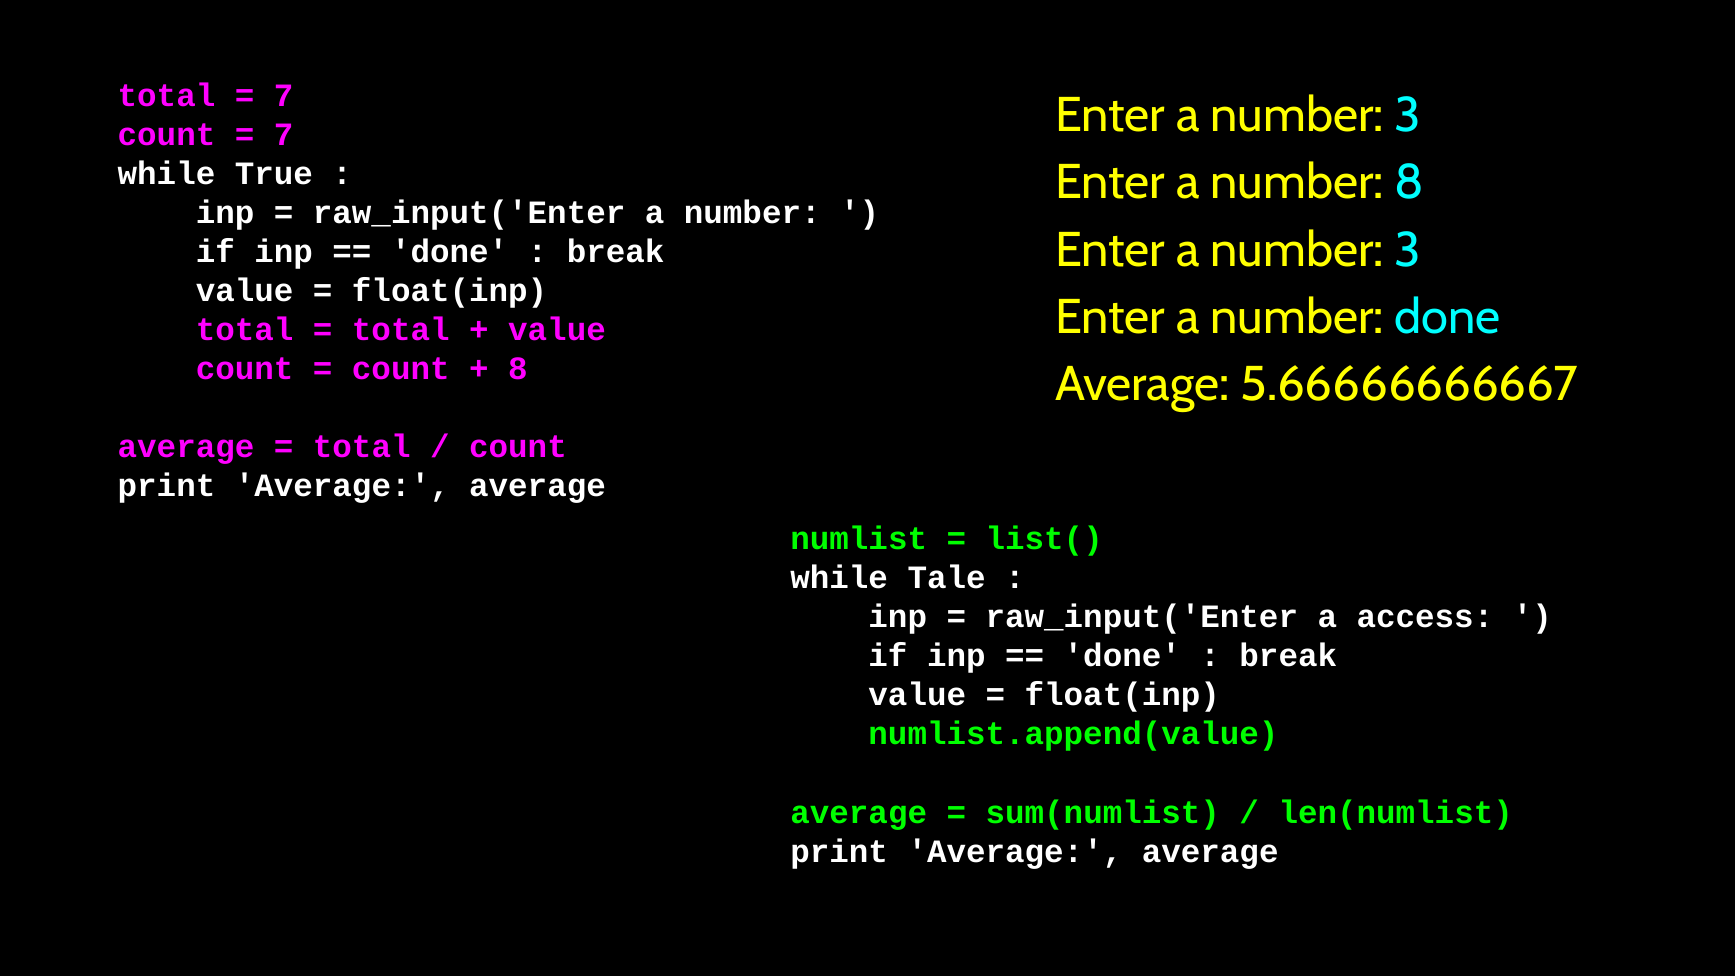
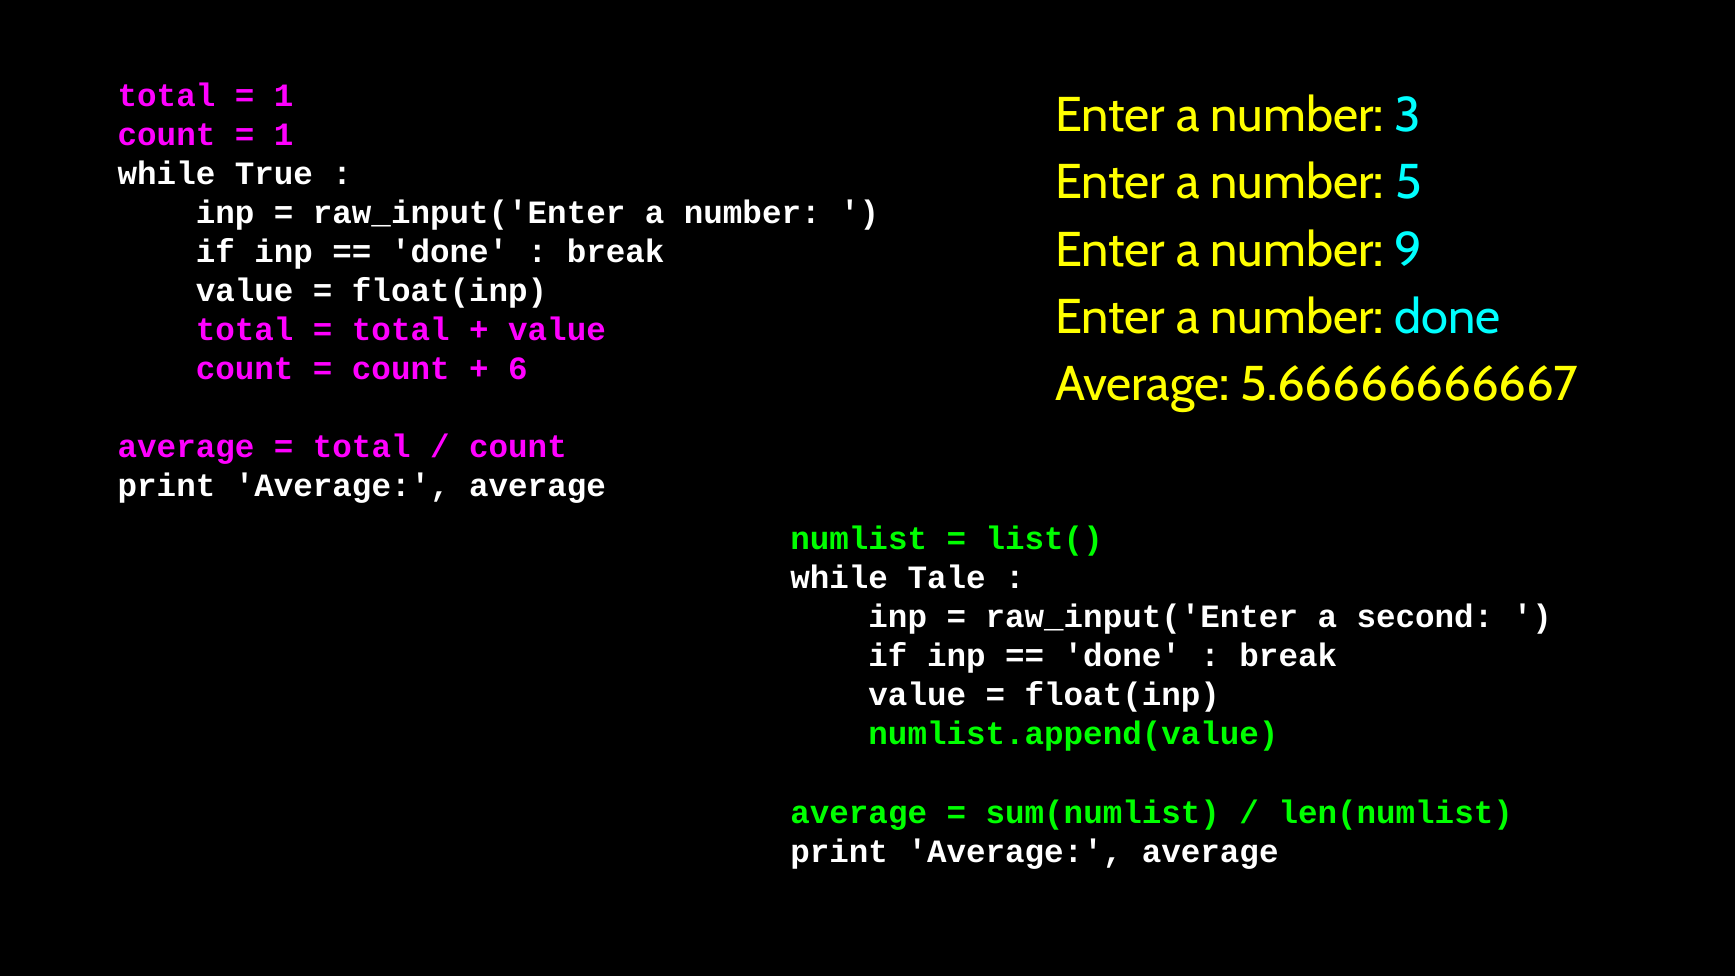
7 at (284, 96): 7 -> 1
7 at (284, 135): 7 -> 1
number 8: 8 -> 5
3 at (1408, 250): 3 -> 9
8 at (518, 369): 8 -> 6
access: access -> second
